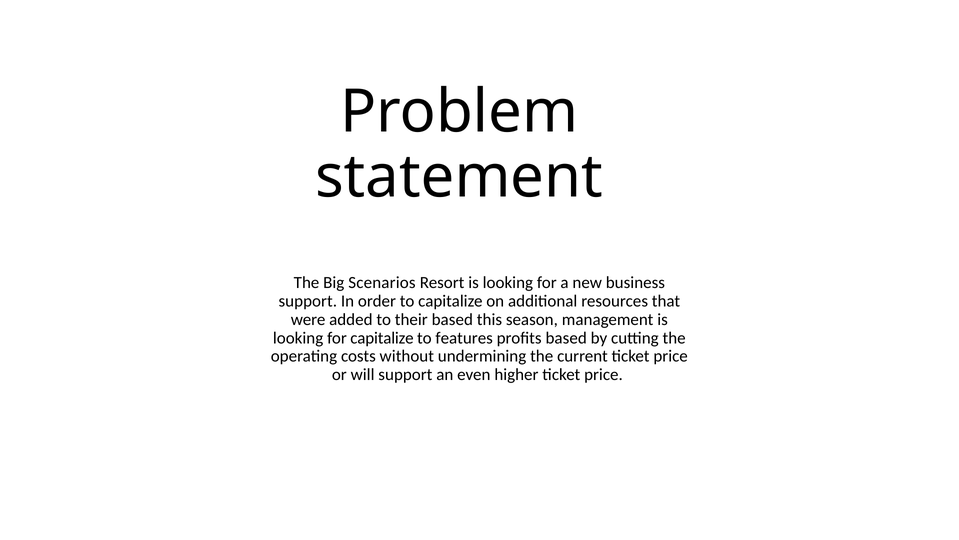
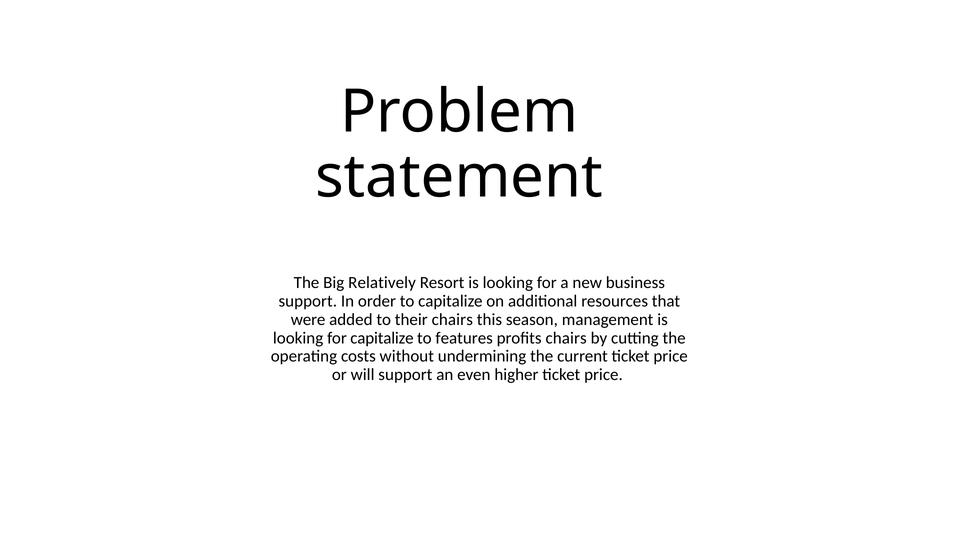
Scenarios: Scenarios -> Relatively
their based: based -> chairs
profits based: based -> chairs
